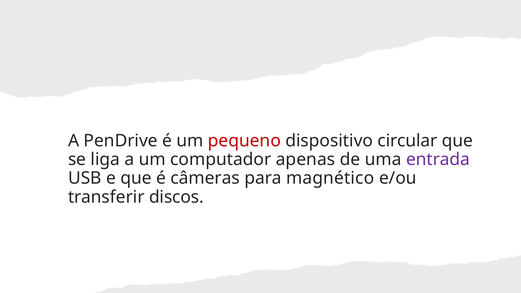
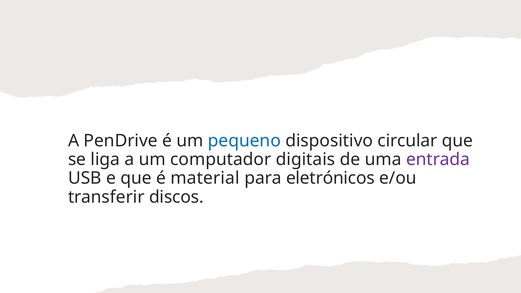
pequeno colour: red -> blue
apenas: apenas -> digitais
câmeras: câmeras -> material
magnético: magnético -> eletrónicos
